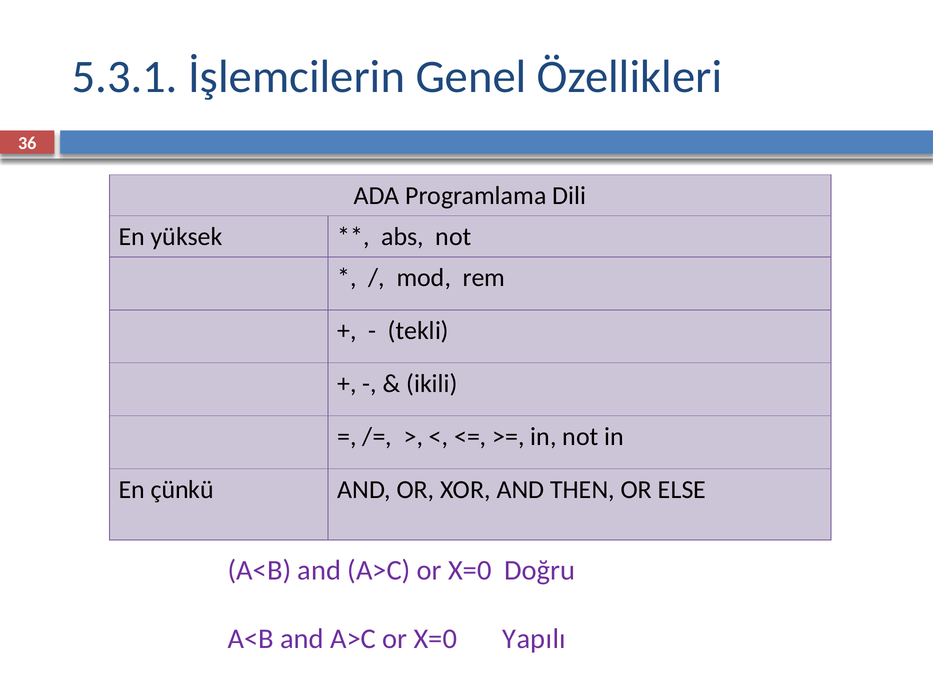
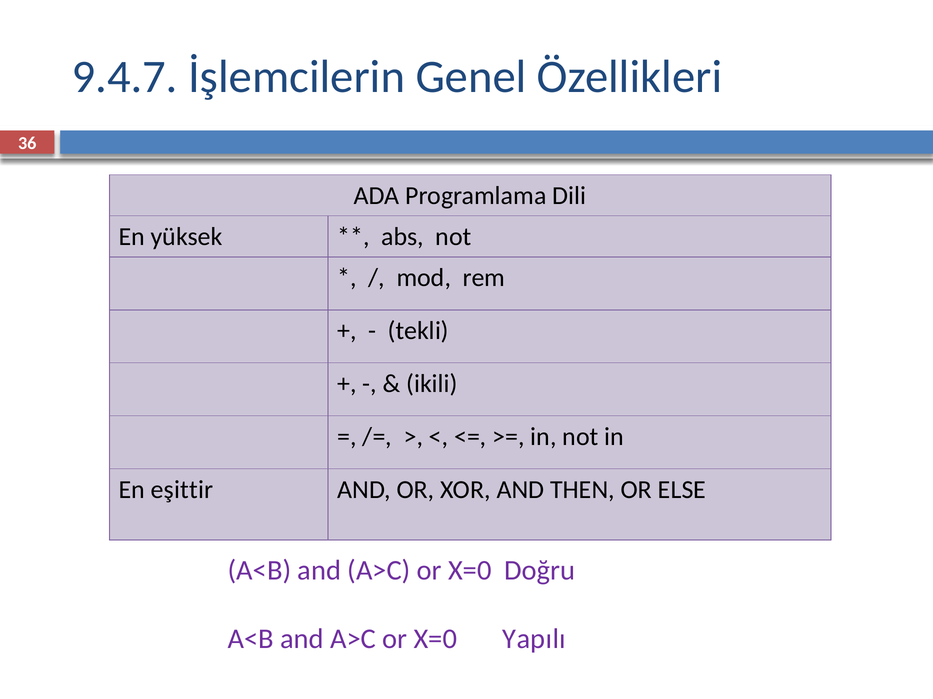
5.3.1: 5.3.1 -> 9.4.7
çünkü: çünkü -> eşittir
